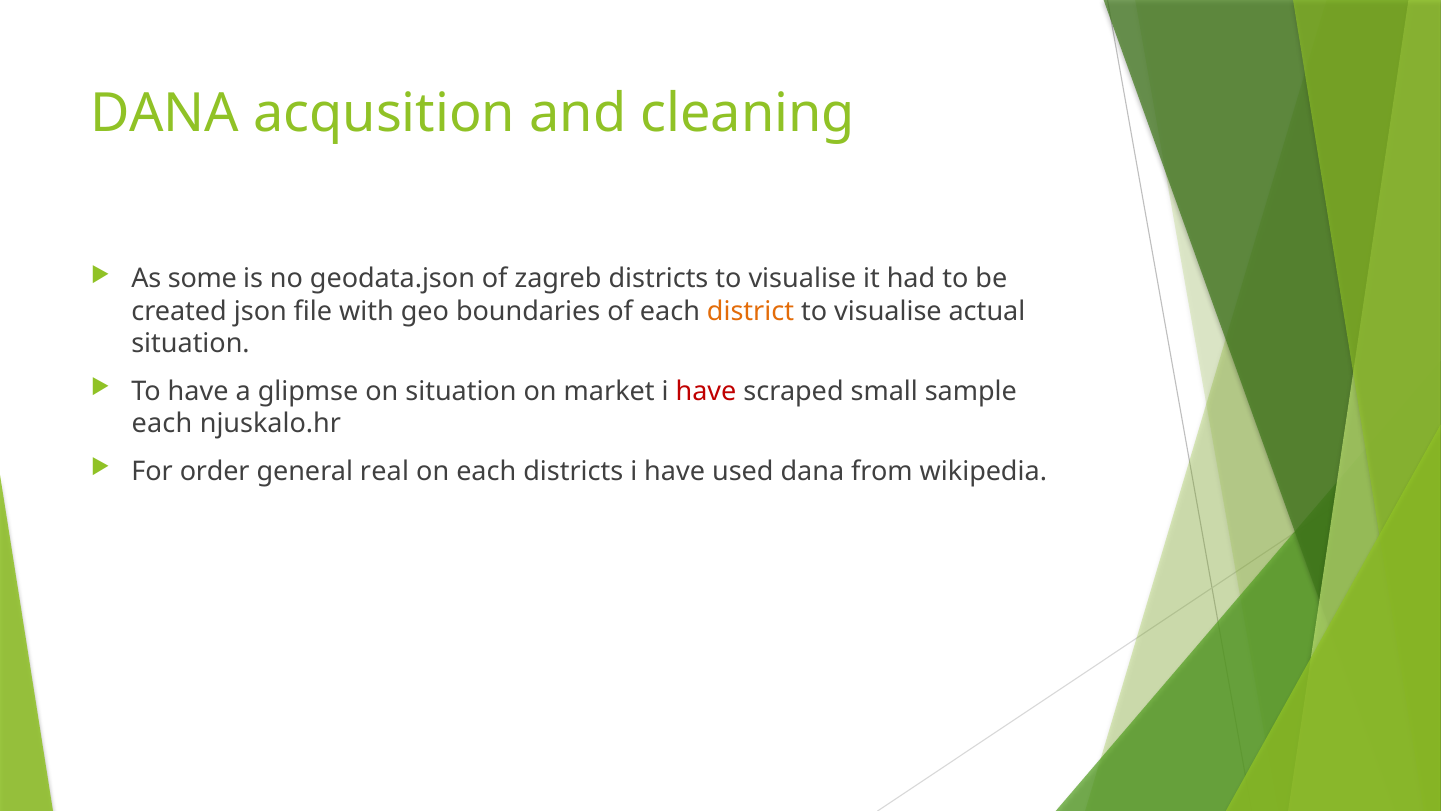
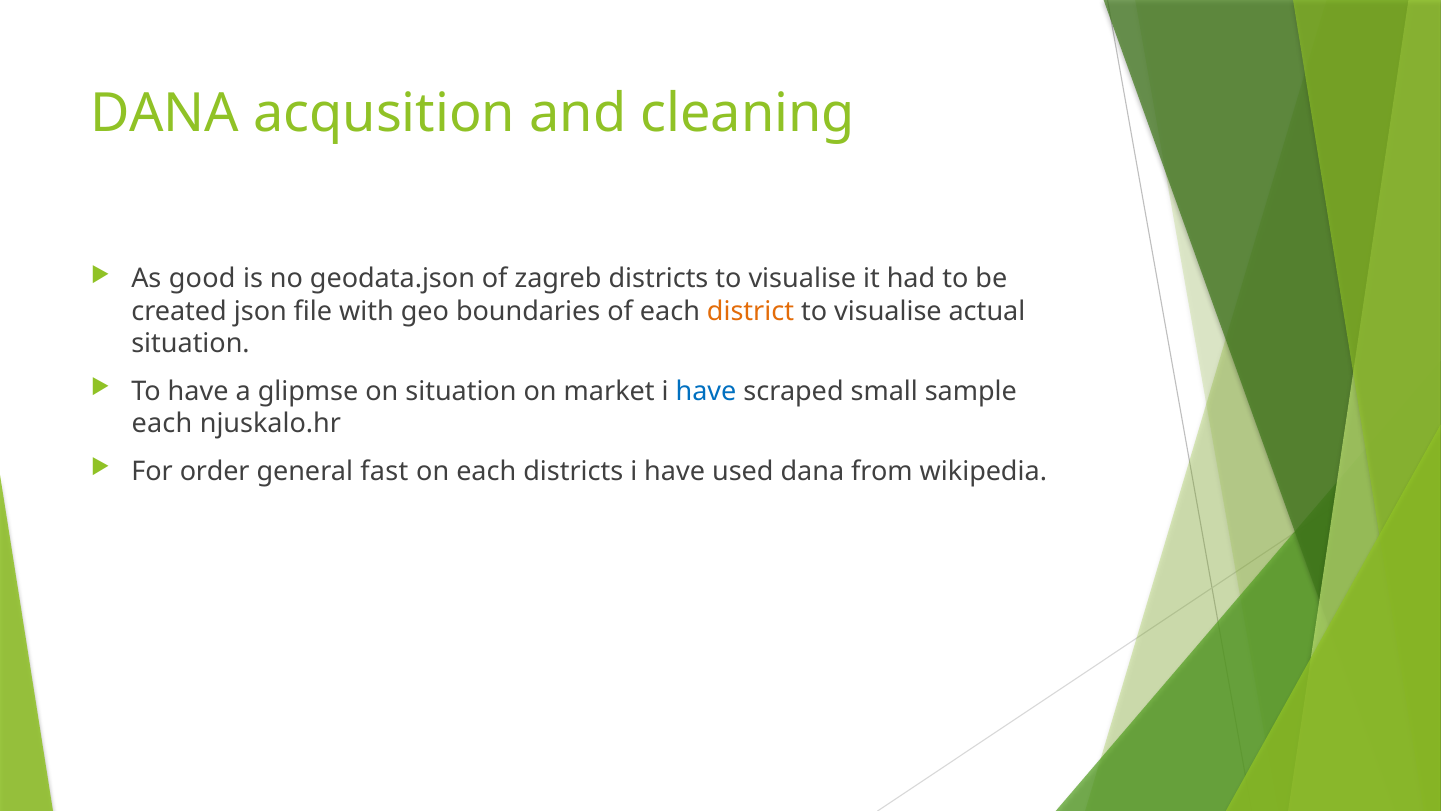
some: some -> good
have at (706, 391) colour: red -> blue
real: real -> fast
